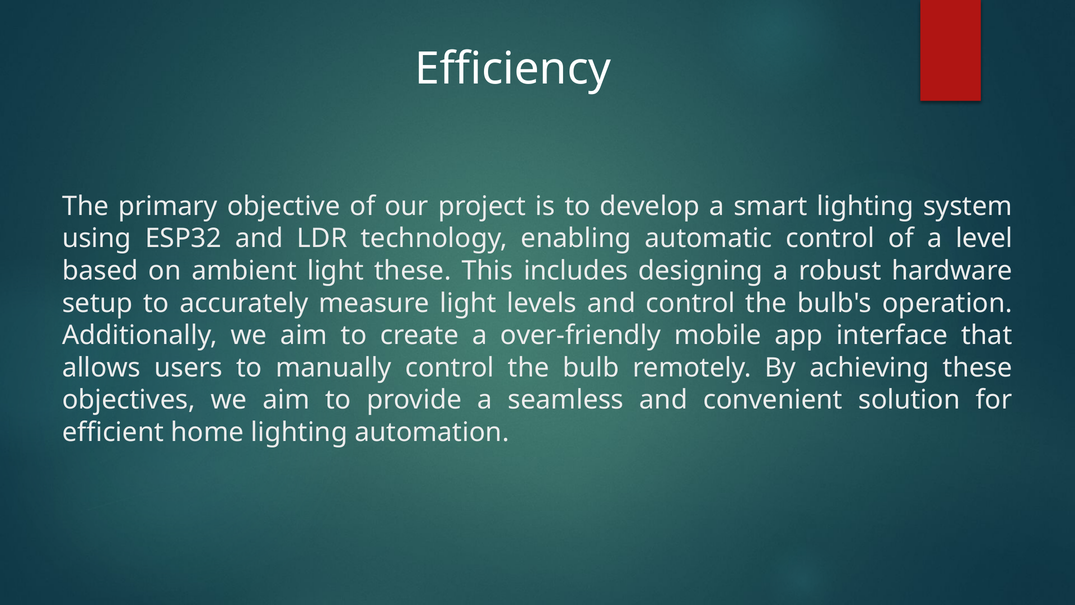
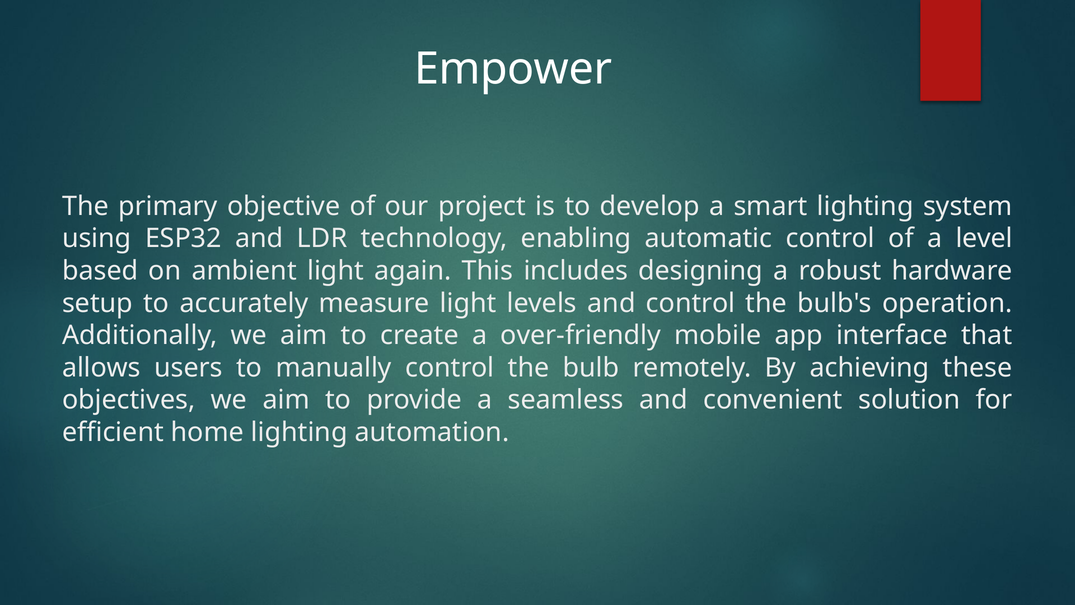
Efficiency: Efficiency -> Empower
light these: these -> again
